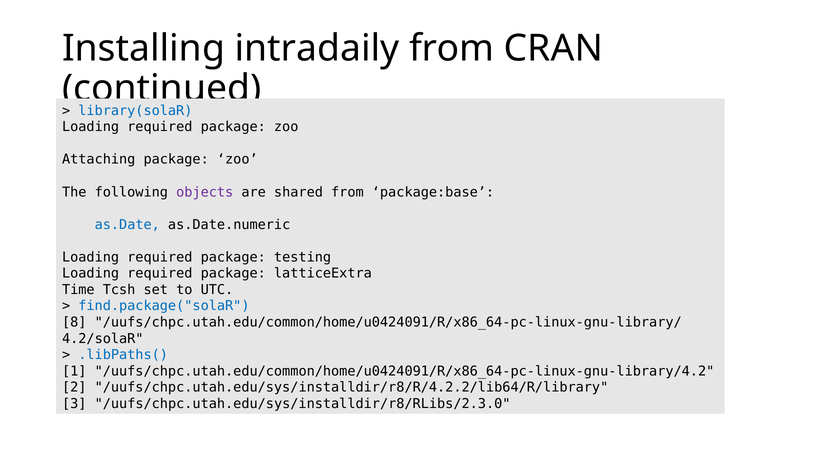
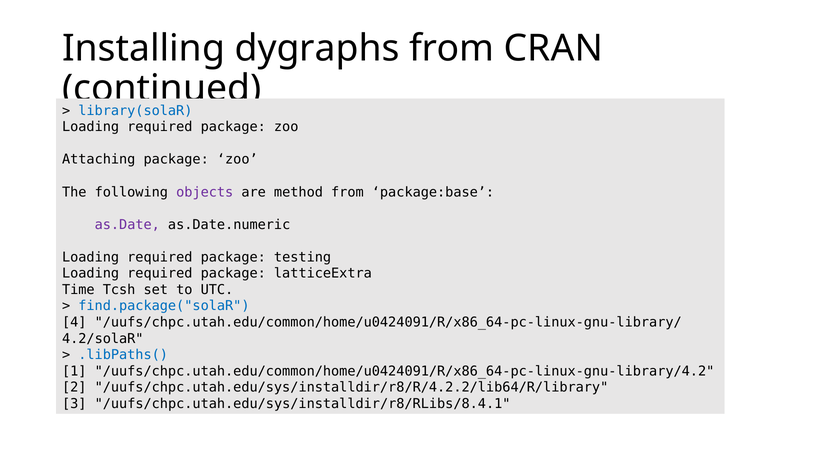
intradaily: intradaily -> dygraphs
shared: shared -> method
as.Date colour: blue -> purple
8: 8 -> 4
/uufs/chpc.utah.edu/sys/installdir/r8/RLibs/2.3.0: /uufs/chpc.utah.edu/sys/installdir/r8/RLibs/2.3.0 -> /uufs/chpc.utah.edu/sys/installdir/r8/RLibs/8.4.1
